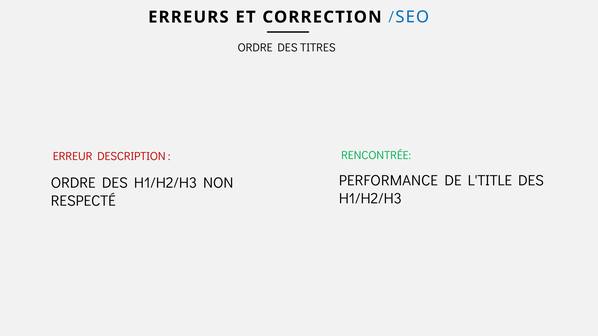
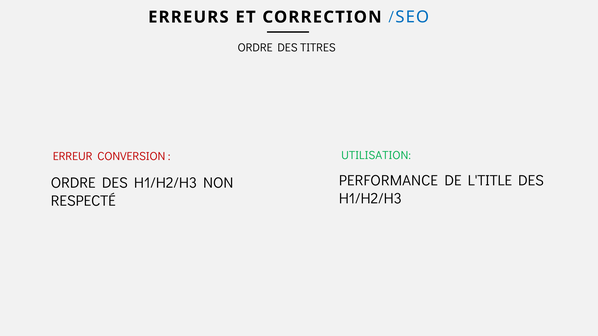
DESCRIPTION: DESCRIPTION -> CONVERSION
RENCONTRÉE: RENCONTRÉE -> UTILISATION
